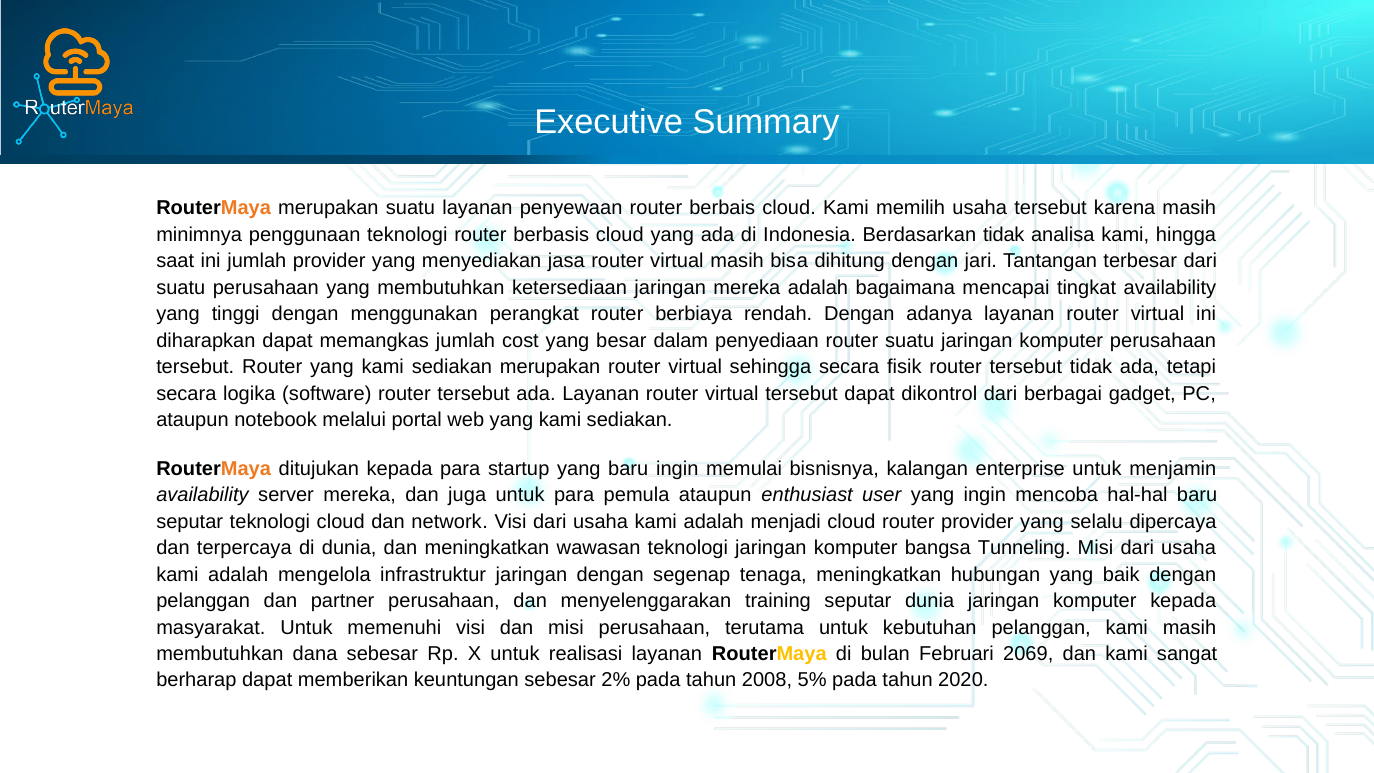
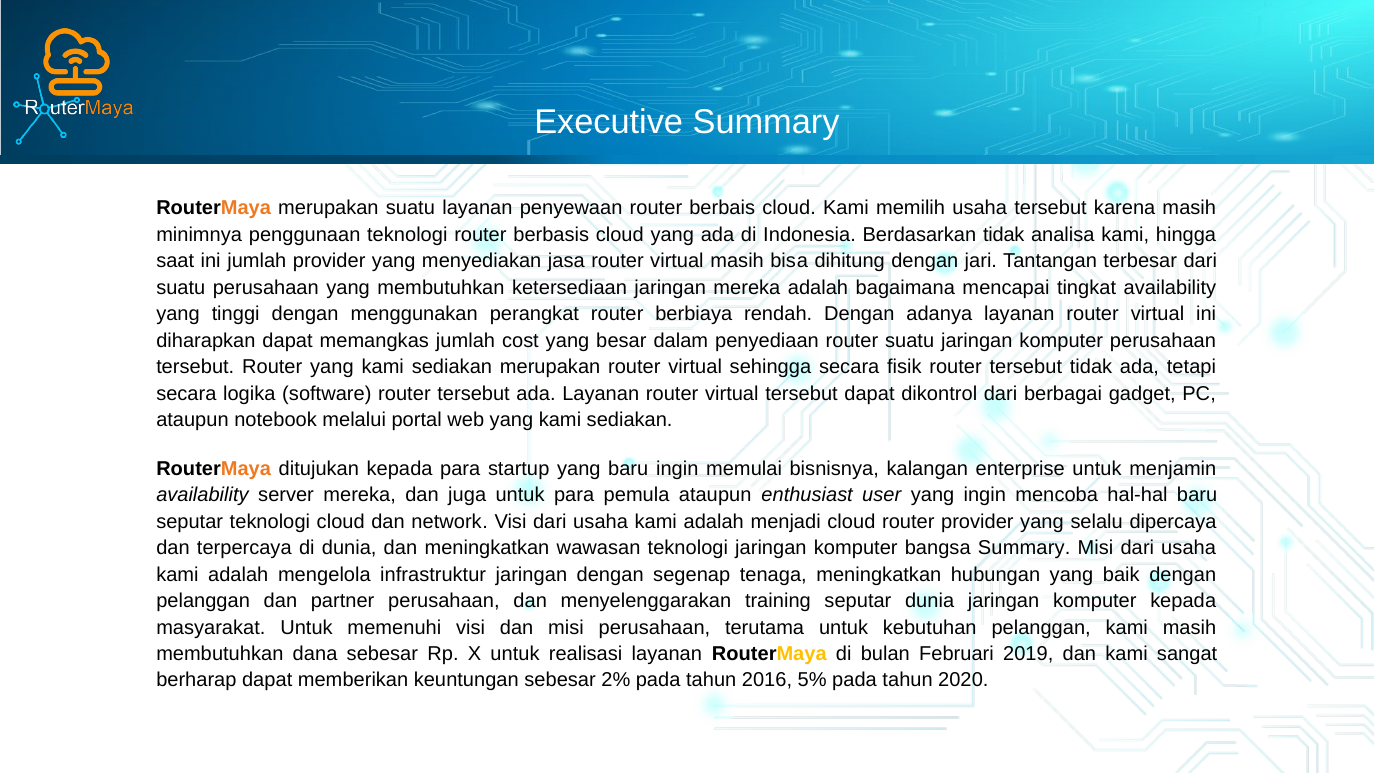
bangsa Tunneling: Tunneling -> Summary
2069: 2069 -> 2019
2008: 2008 -> 2016
